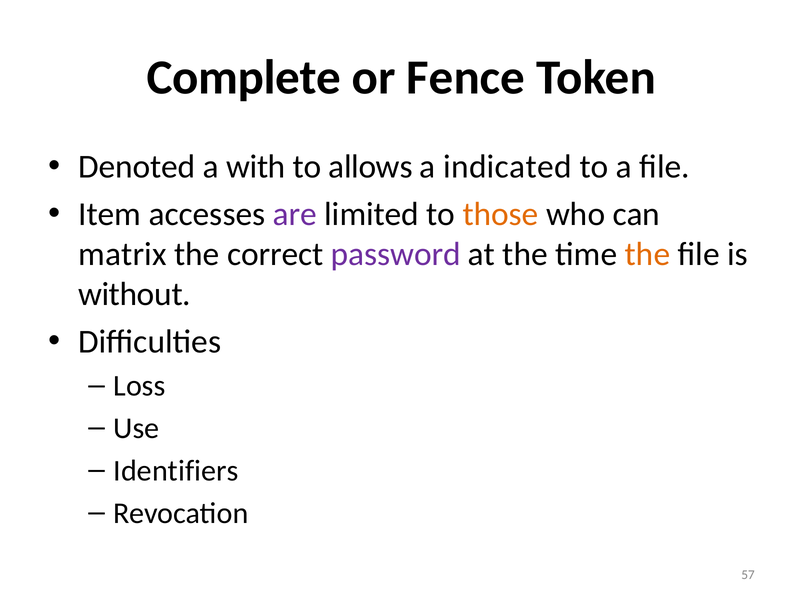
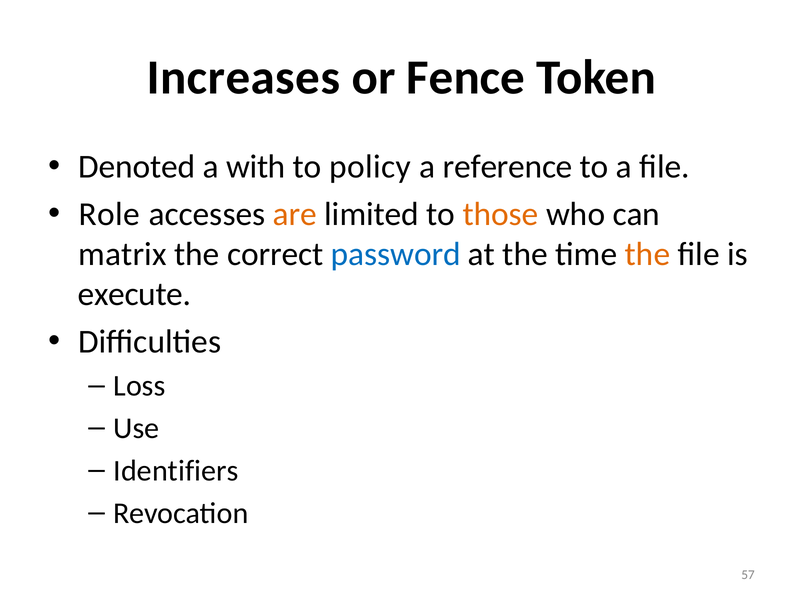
Complete: Complete -> Increases
allows: allows -> policy
indicated: indicated -> reference
Item: Item -> Role
are colour: purple -> orange
password colour: purple -> blue
without: without -> execute
